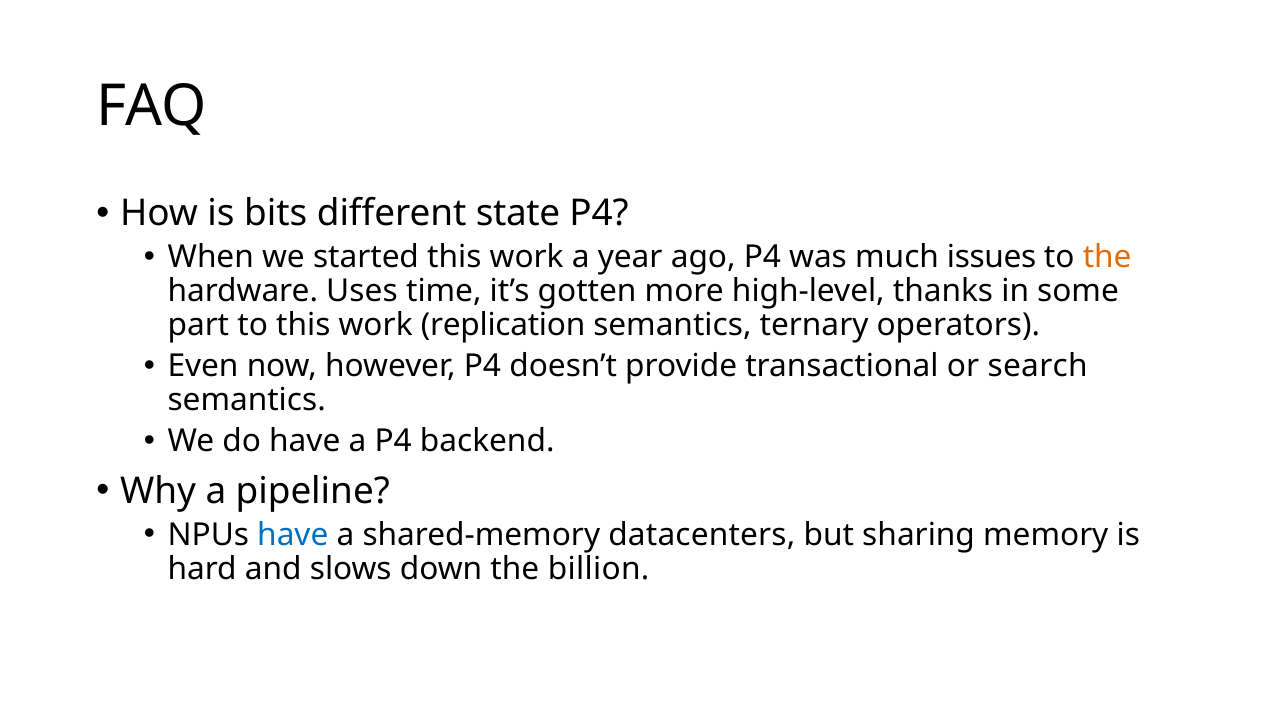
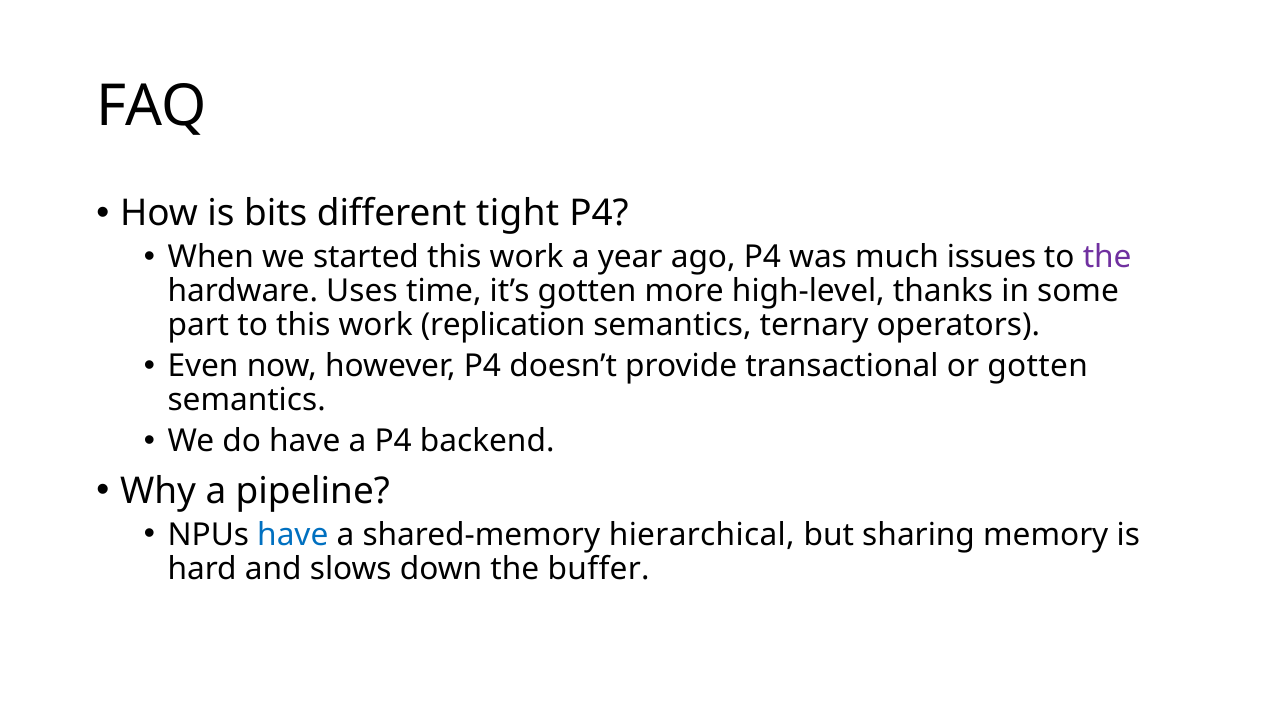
state: state -> tight
the at (1107, 257) colour: orange -> purple
or search: search -> gotten
datacenters: datacenters -> hierarchical
billion: billion -> buffer
